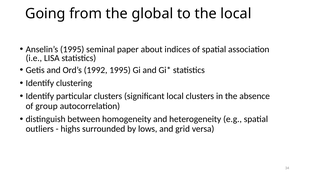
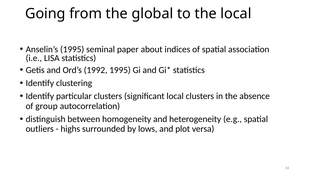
grid: grid -> plot
